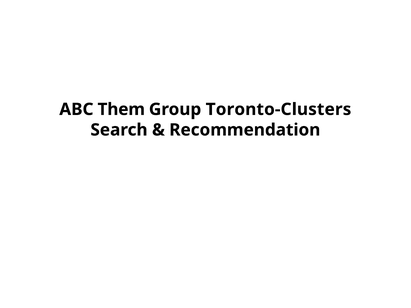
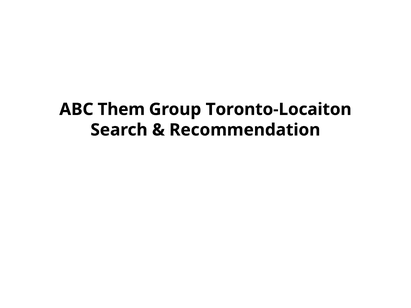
Toronto-Clusters: Toronto-Clusters -> Toronto-Locaiton
